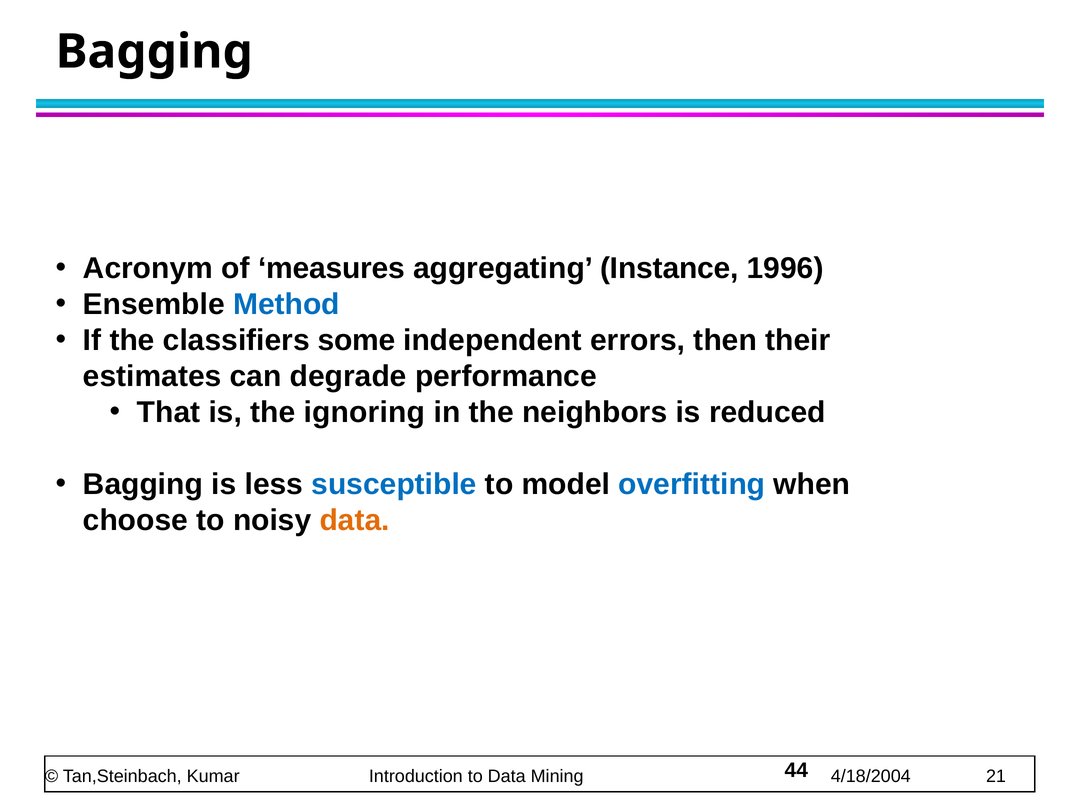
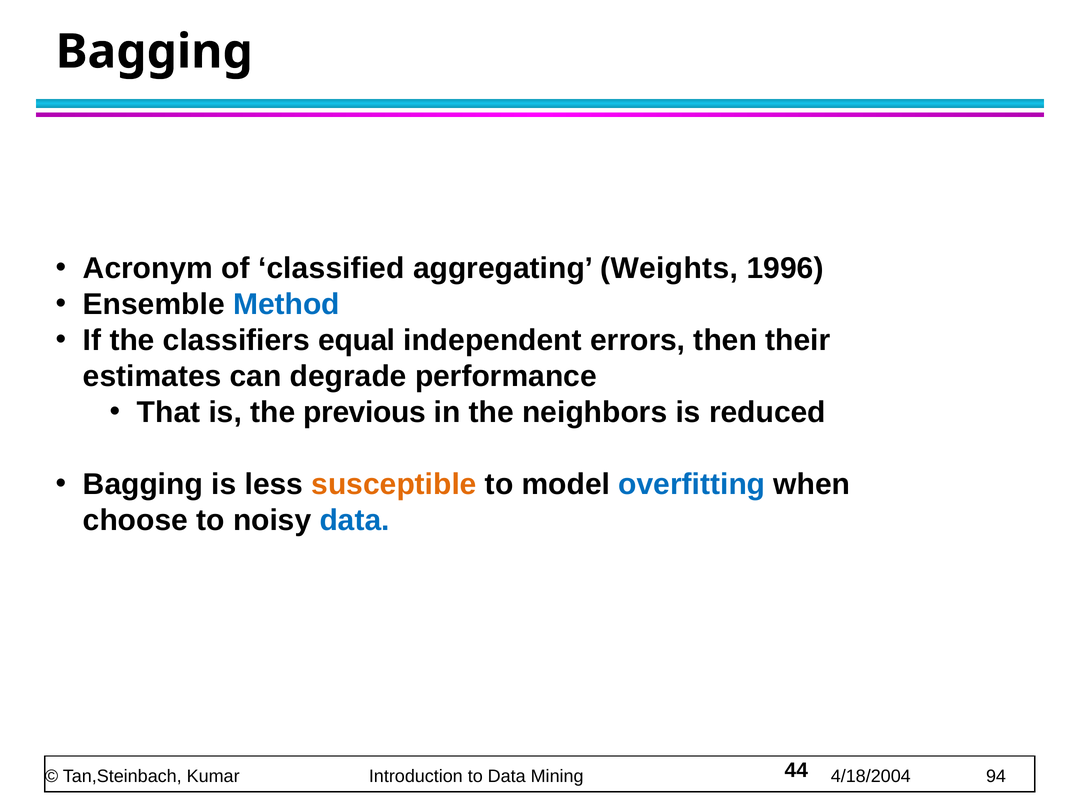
measures: measures -> classified
Instance: Instance -> Weights
some: some -> equal
ignoring: ignoring -> previous
susceptible colour: blue -> orange
data at (355, 520) colour: orange -> blue
21: 21 -> 94
